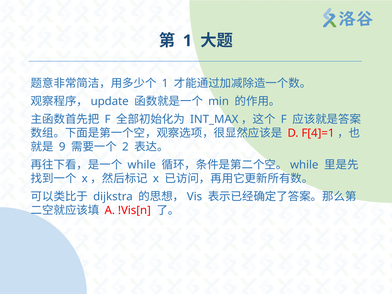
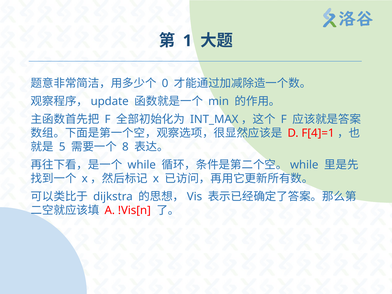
1 at (165, 83): 1 -> 0
9: 9 -> 5
2: 2 -> 8
